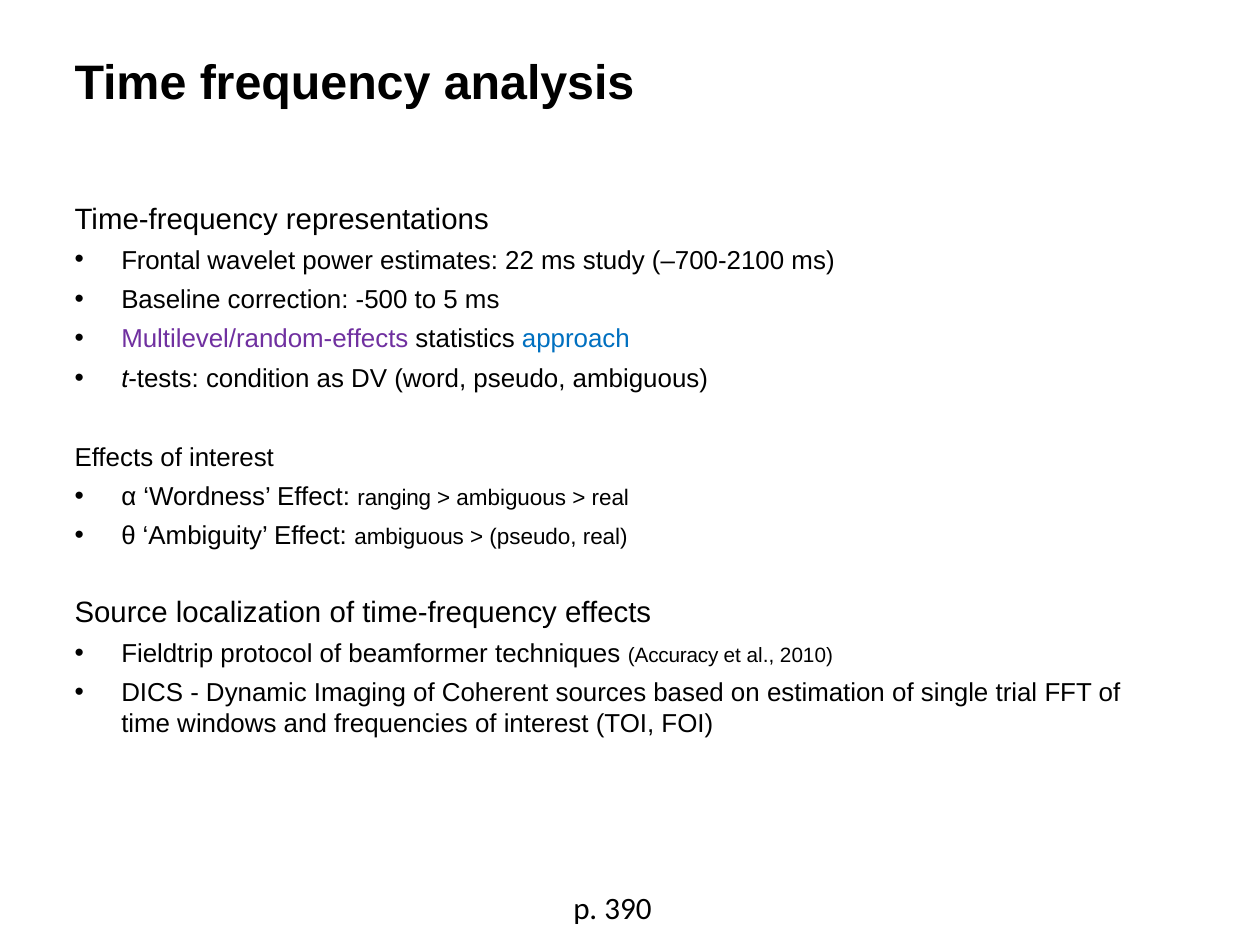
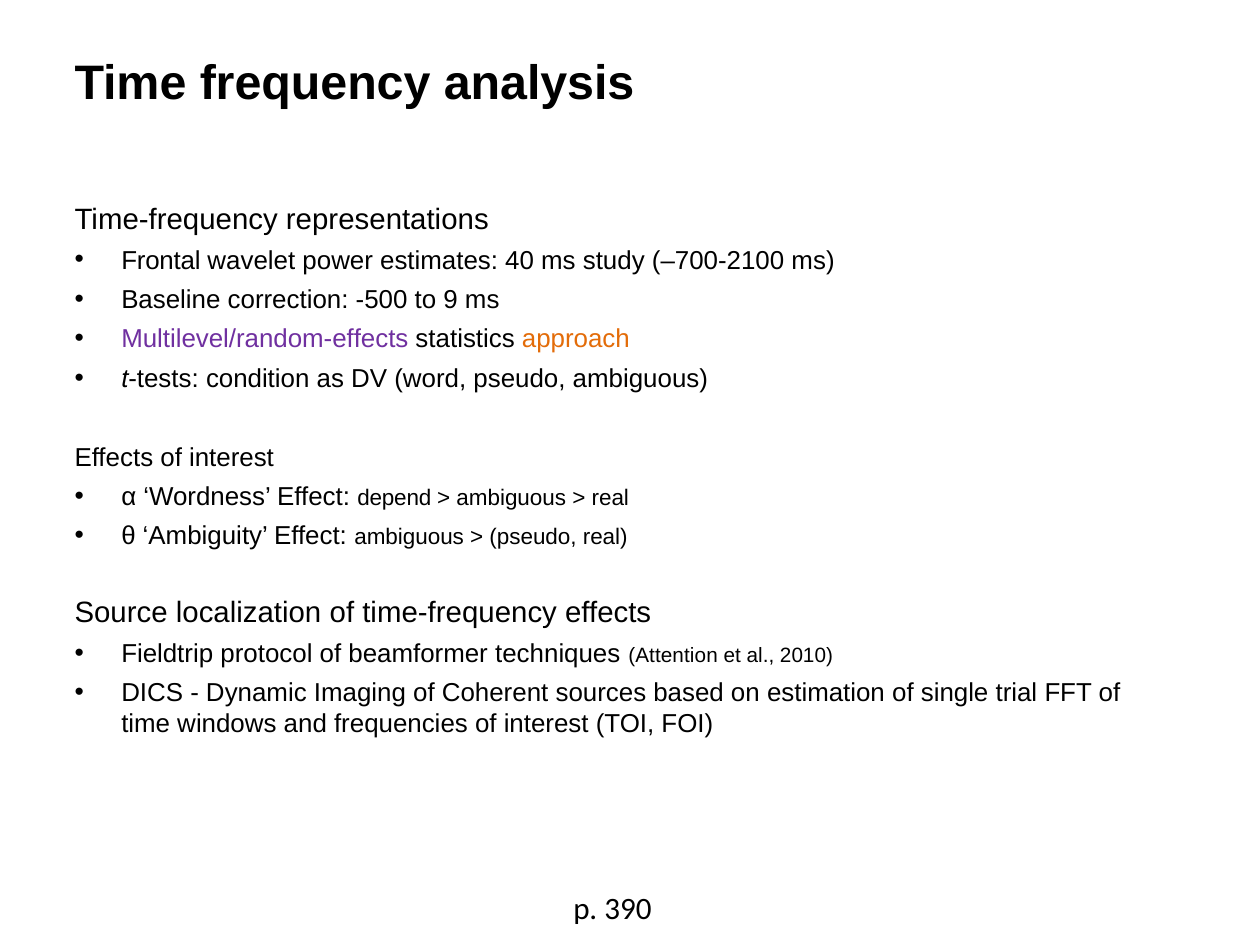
22: 22 -> 40
5: 5 -> 9
approach colour: blue -> orange
ranging: ranging -> depend
Accuracy: Accuracy -> Attention
